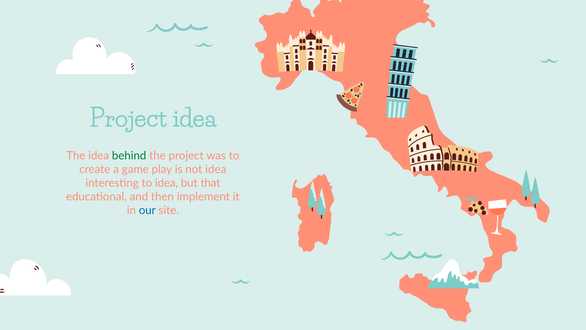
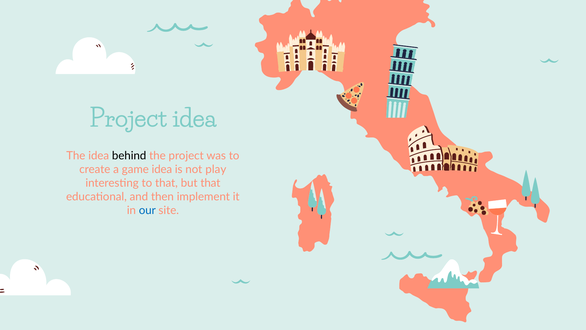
behind colour: green -> black
game play: play -> idea
not idea: idea -> play
to idea: idea -> that
